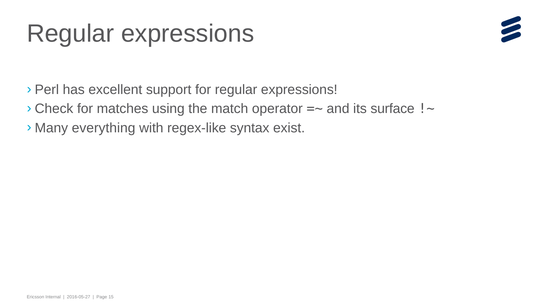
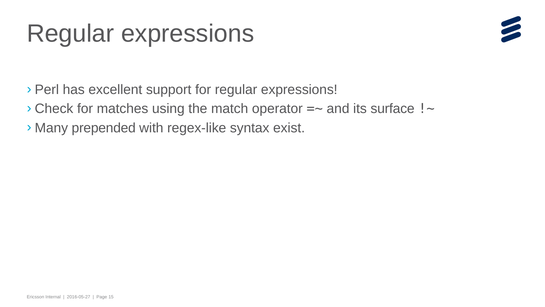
everything: everything -> prepended
